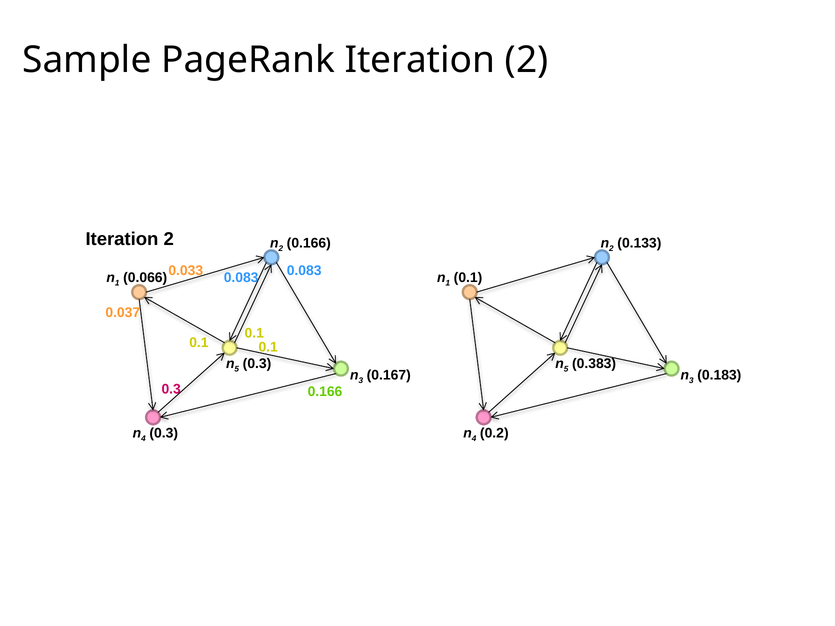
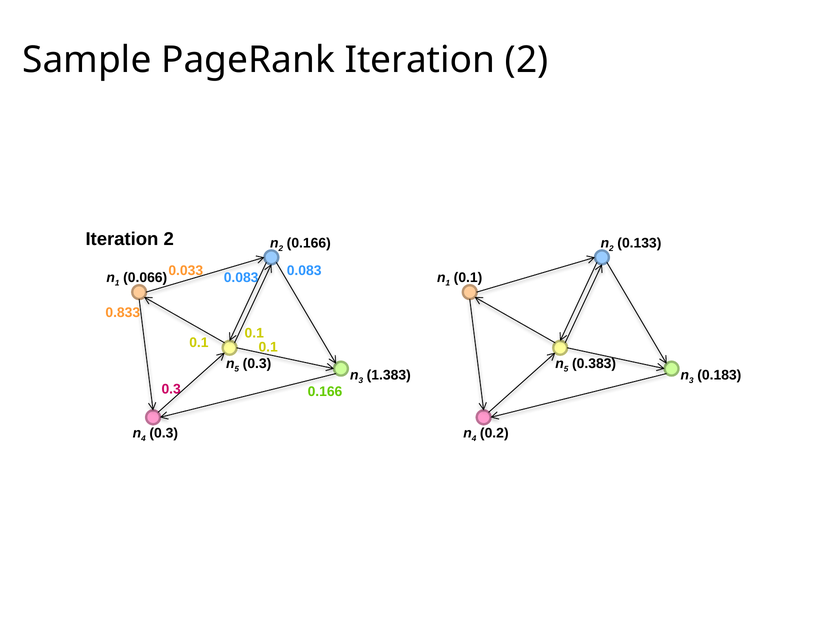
0.037: 0.037 -> 0.833
0.167: 0.167 -> 1.383
